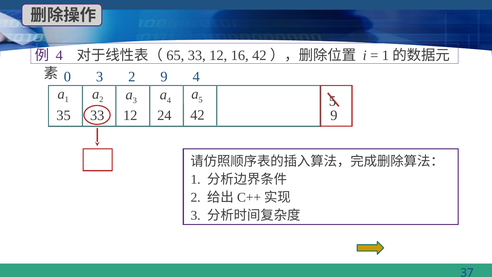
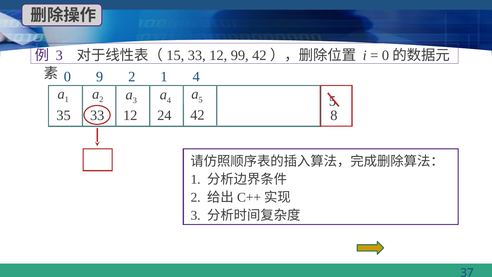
4 at (59, 55): 4 -> 3
65: 65 -> 15
16: 16 -> 99
1 at (385, 55): 1 -> 0
0 3: 3 -> 9
2 9: 9 -> 1
33 9: 9 -> 8
